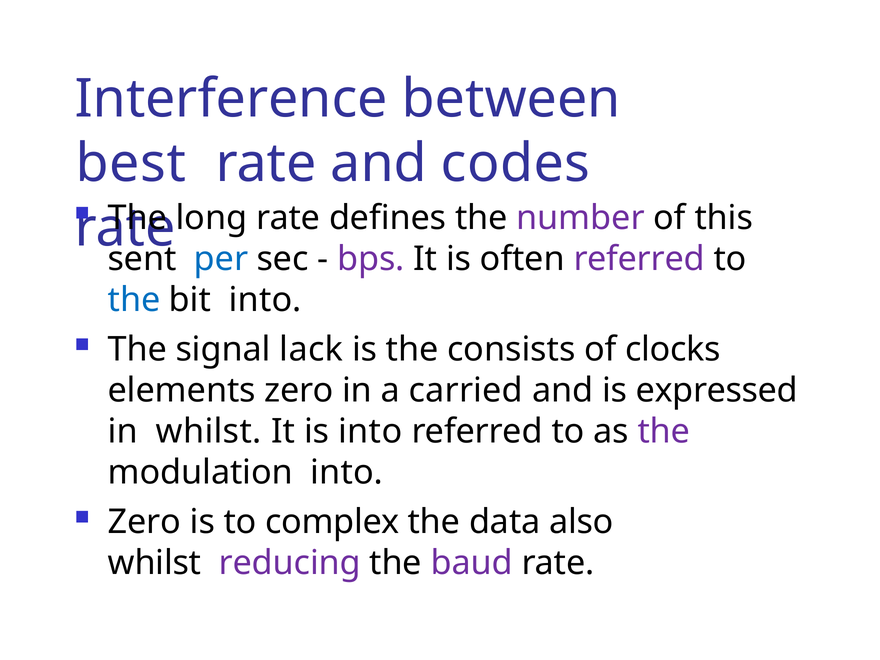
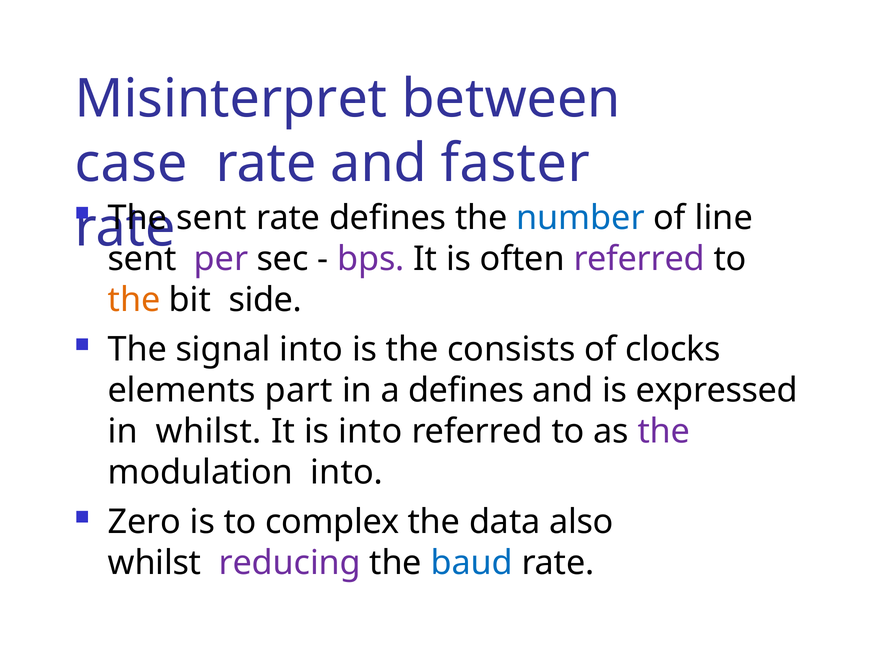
Interference: Interference -> Misinterpret
best: best -> case
codes: codes -> faster
long at (211, 218): long -> sent
number colour: purple -> blue
this: this -> line
per colour: blue -> purple
the at (134, 300) colour: blue -> orange
bit into: into -> side
signal lack: lack -> into
elements zero: zero -> part
a carried: carried -> defines
baud colour: purple -> blue
